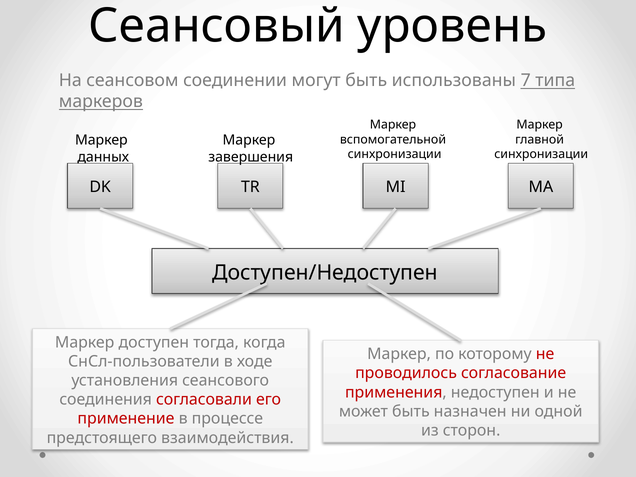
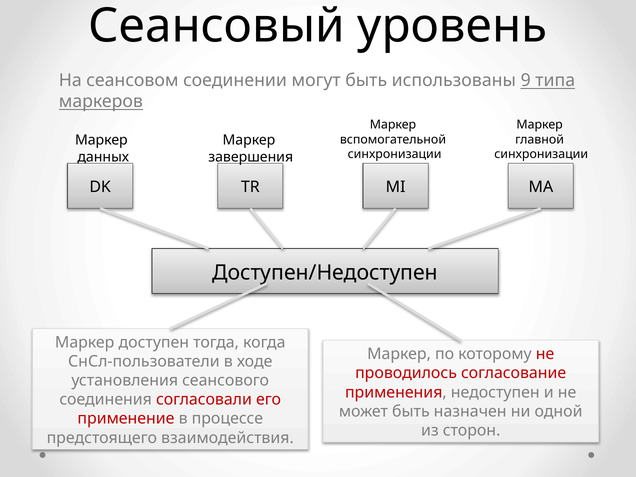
7: 7 -> 9
